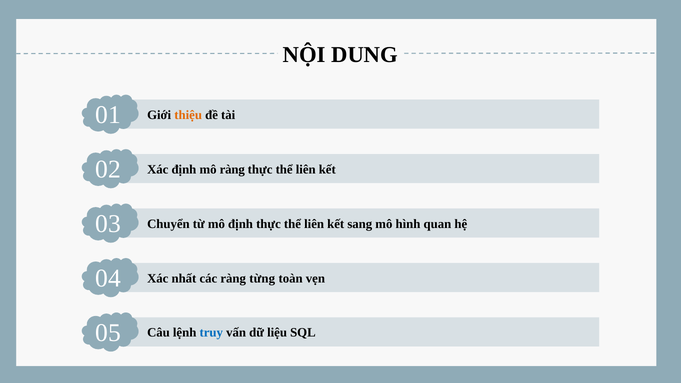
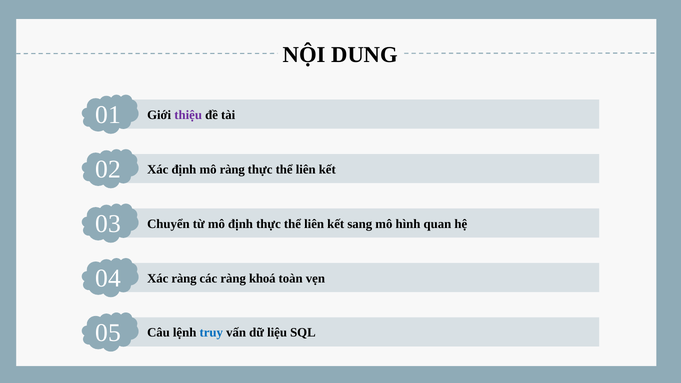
thiệu colour: orange -> purple
Xác nhất: nhất -> ràng
từng: từng -> khoá
